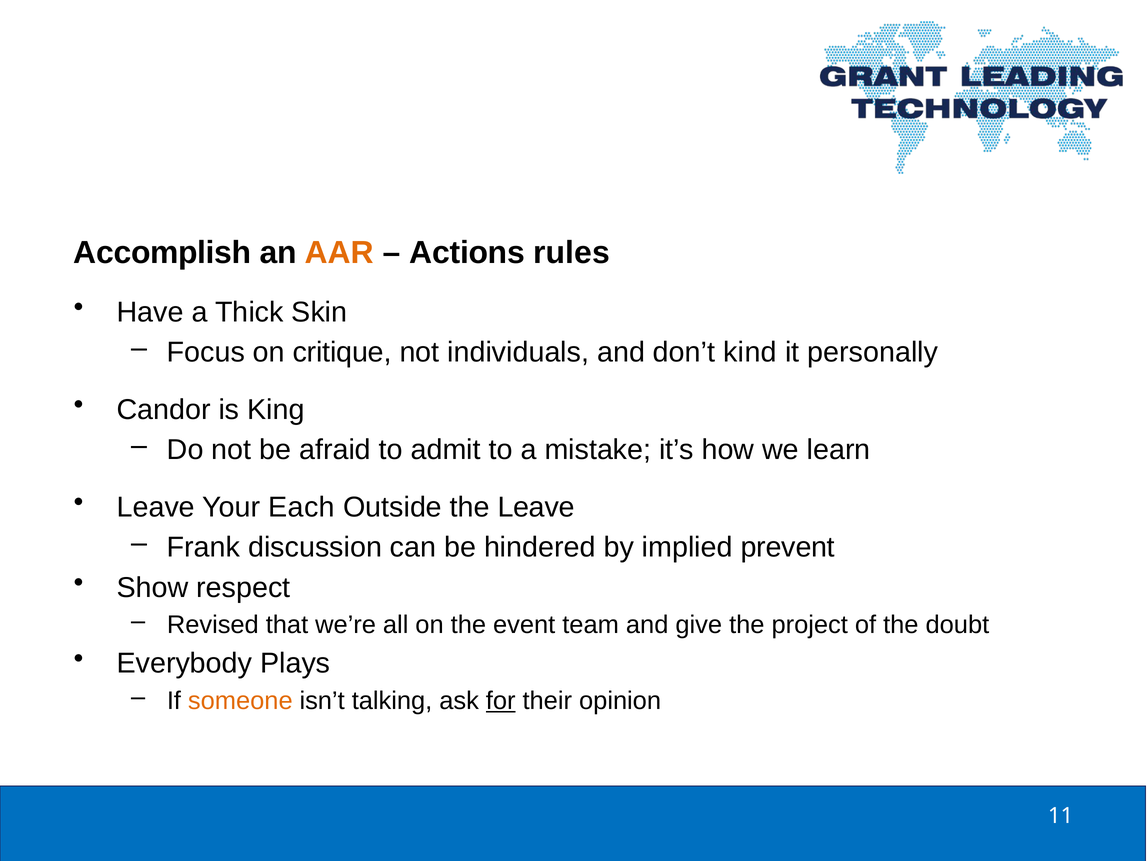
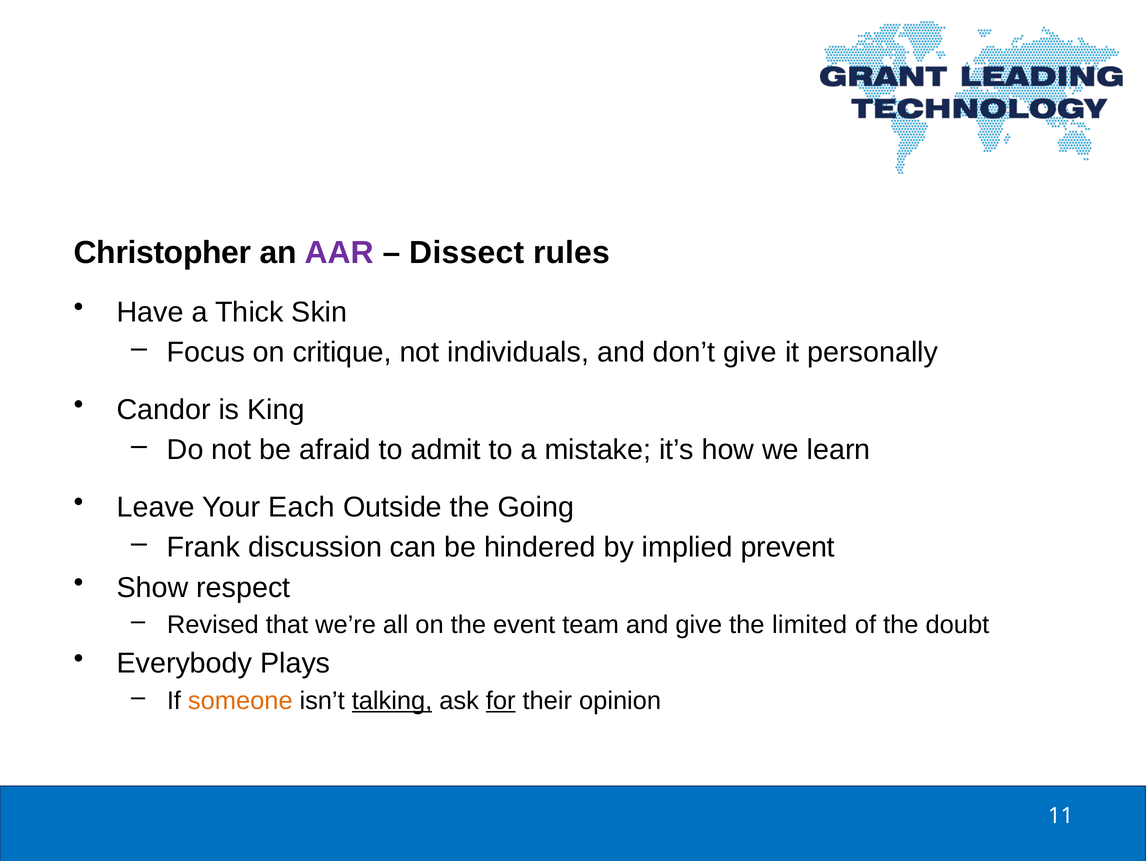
Accomplish: Accomplish -> Christopher
AAR colour: orange -> purple
Actions: Actions -> Dissect
don’t kind: kind -> give
the Leave: Leave -> Going
project: project -> limited
talking underline: none -> present
